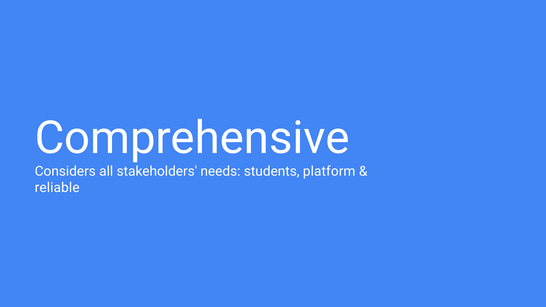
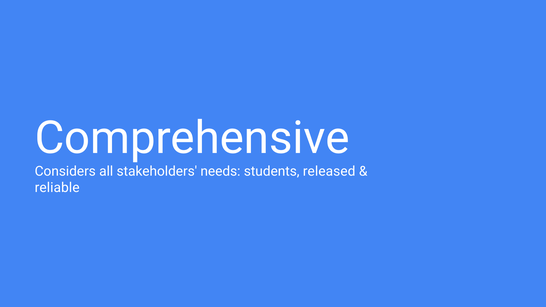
platform: platform -> released
